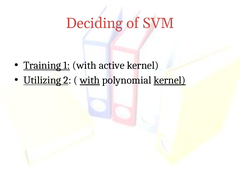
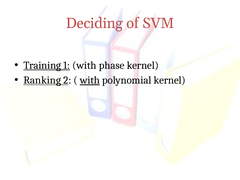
active: active -> phase
Utilizing: Utilizing -> Ranking
kernel at (170, 80) underline: present -> none
